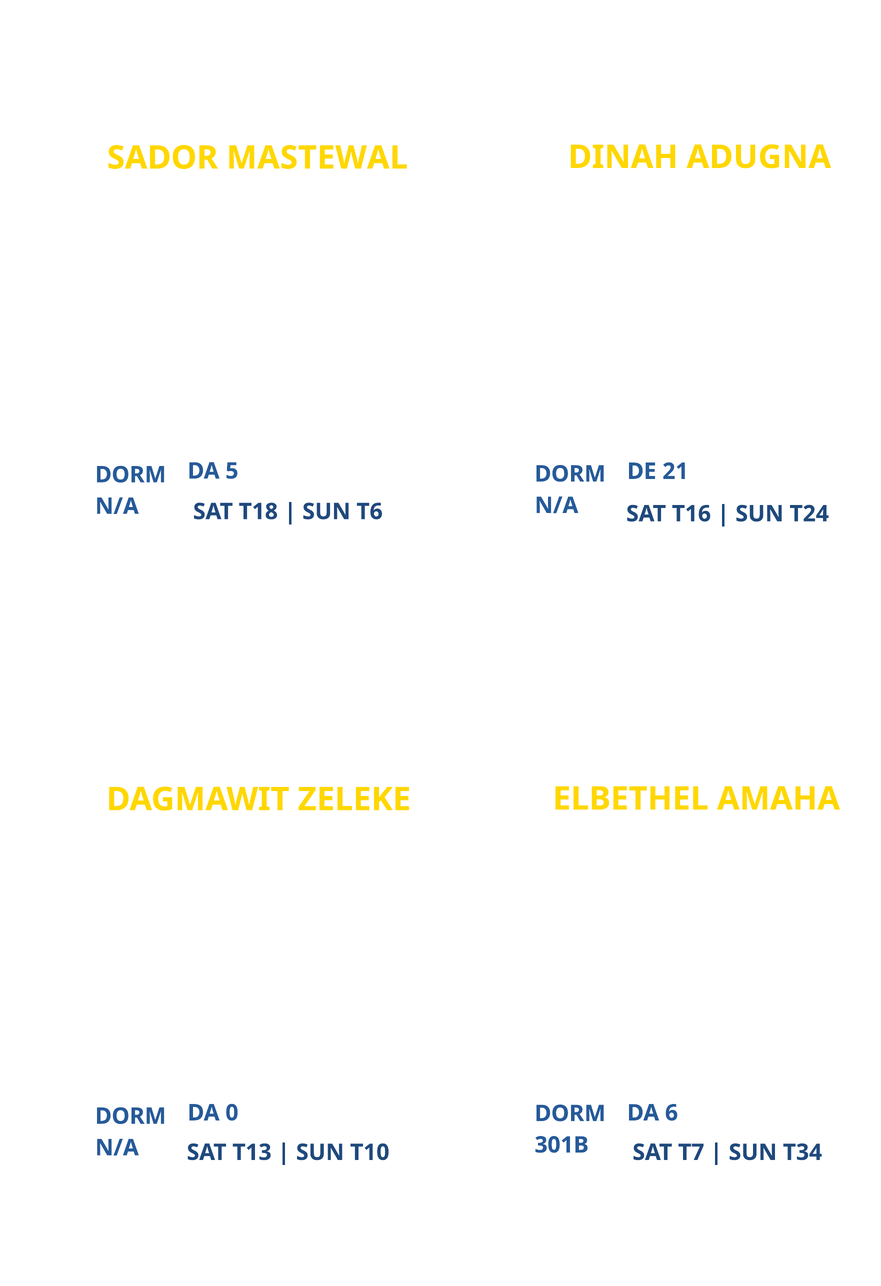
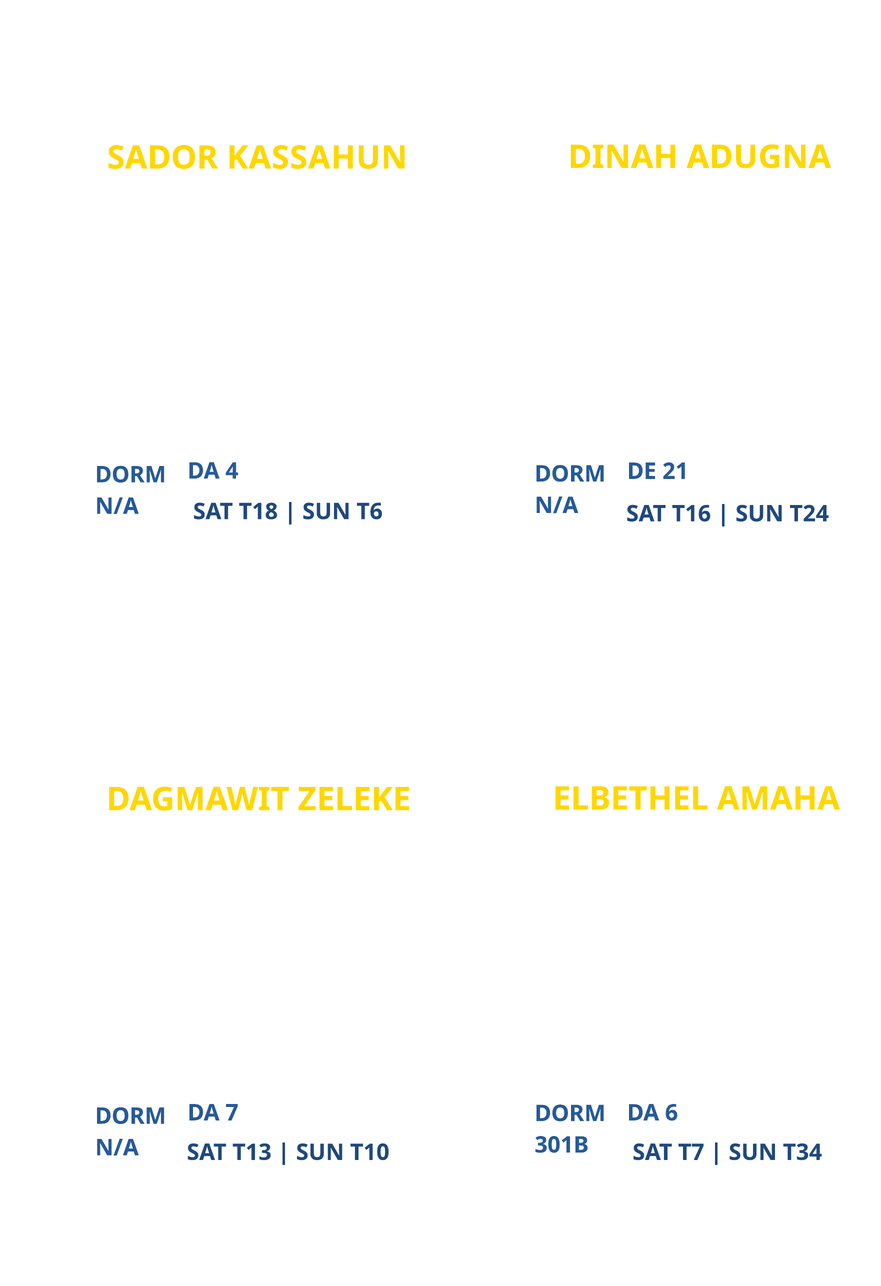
MASTEWAL: MASTEWAL -> KASSAHUN
5: 5 -> 4
0: 0 -> 7
